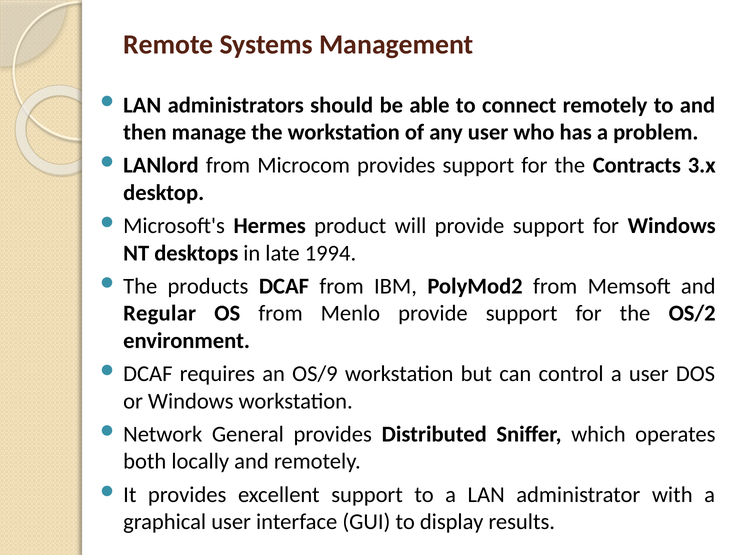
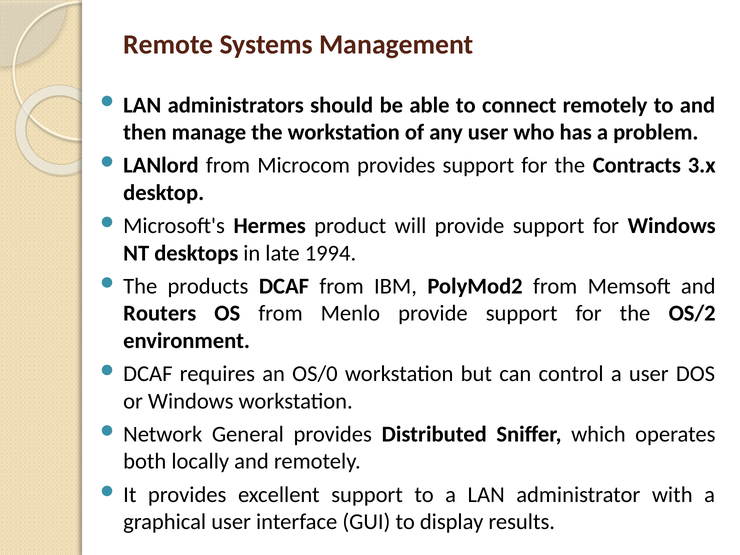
Regular: Regular -> Routers
OS/9: OS/9 -> OS/0
